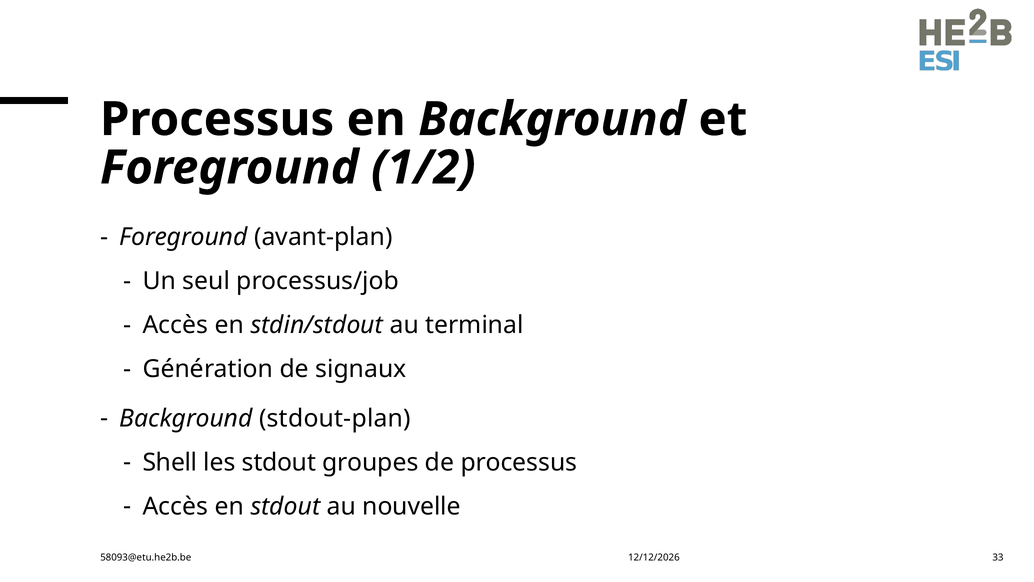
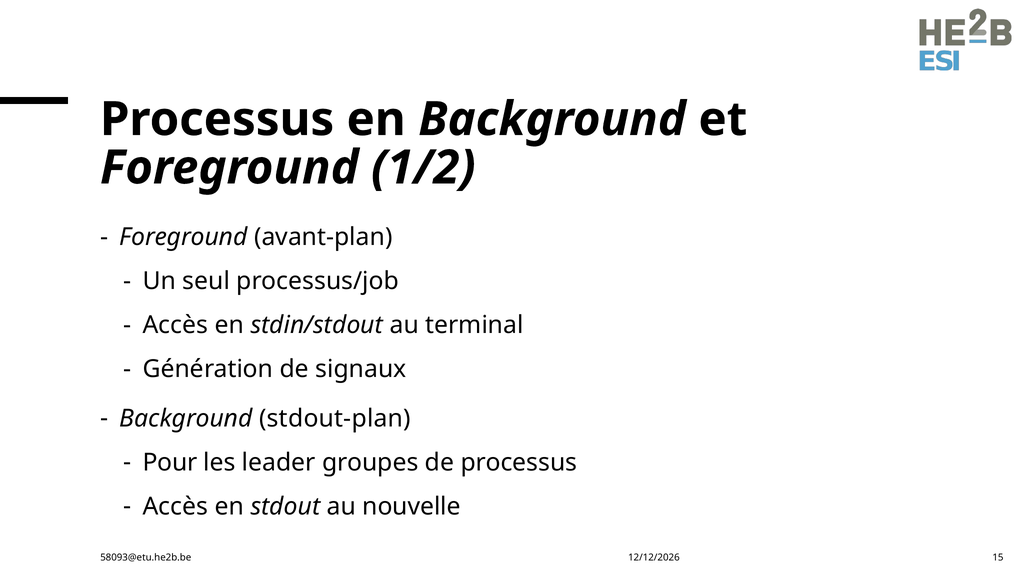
Shell: Shell -> Pour
les stdout: stdout -> leader
33: 33 -> 15
